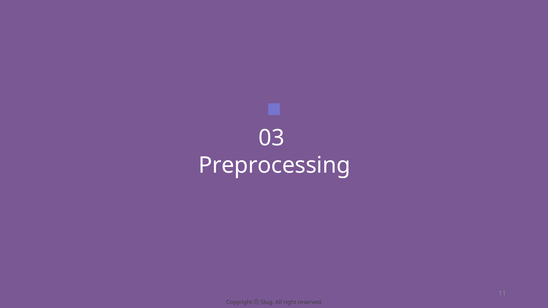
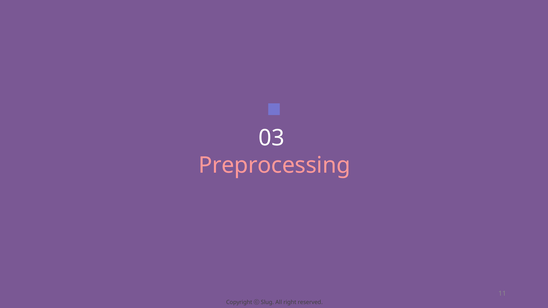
Preprocessing colour: white -> pink
